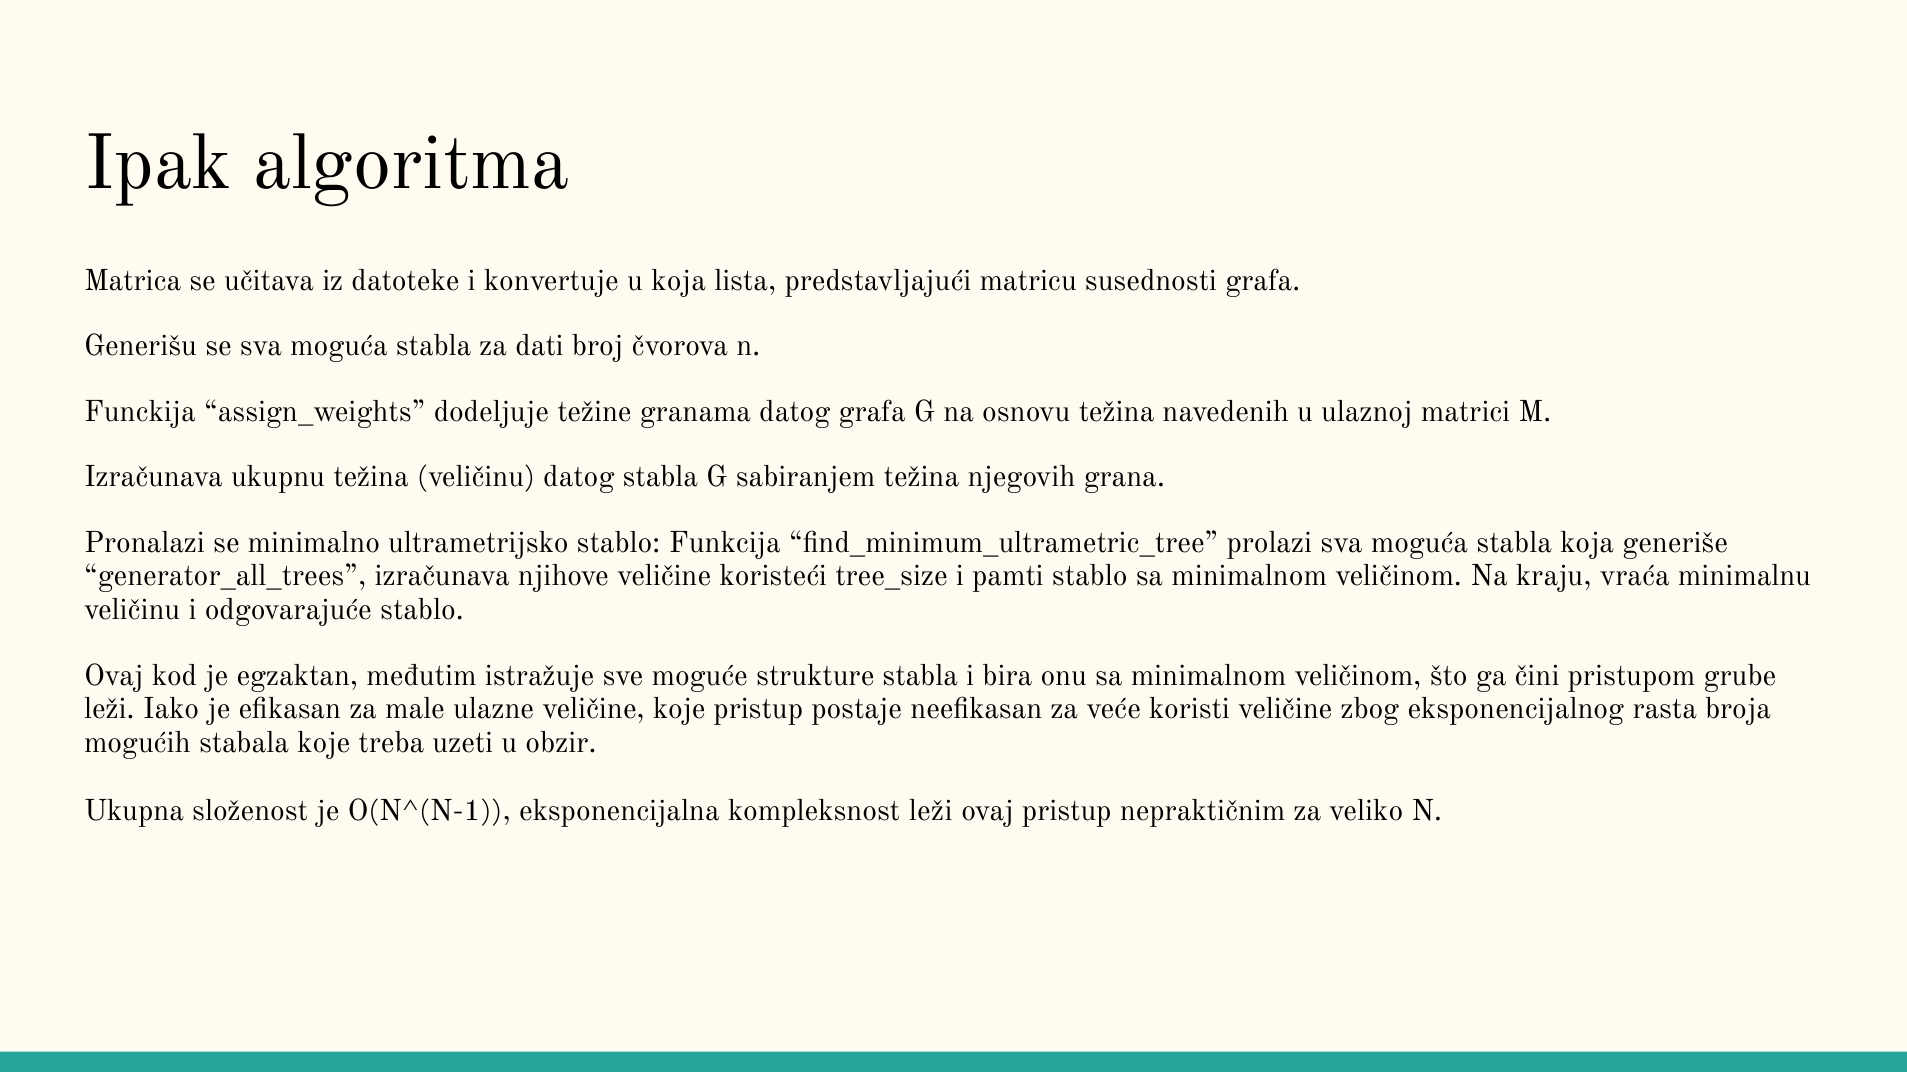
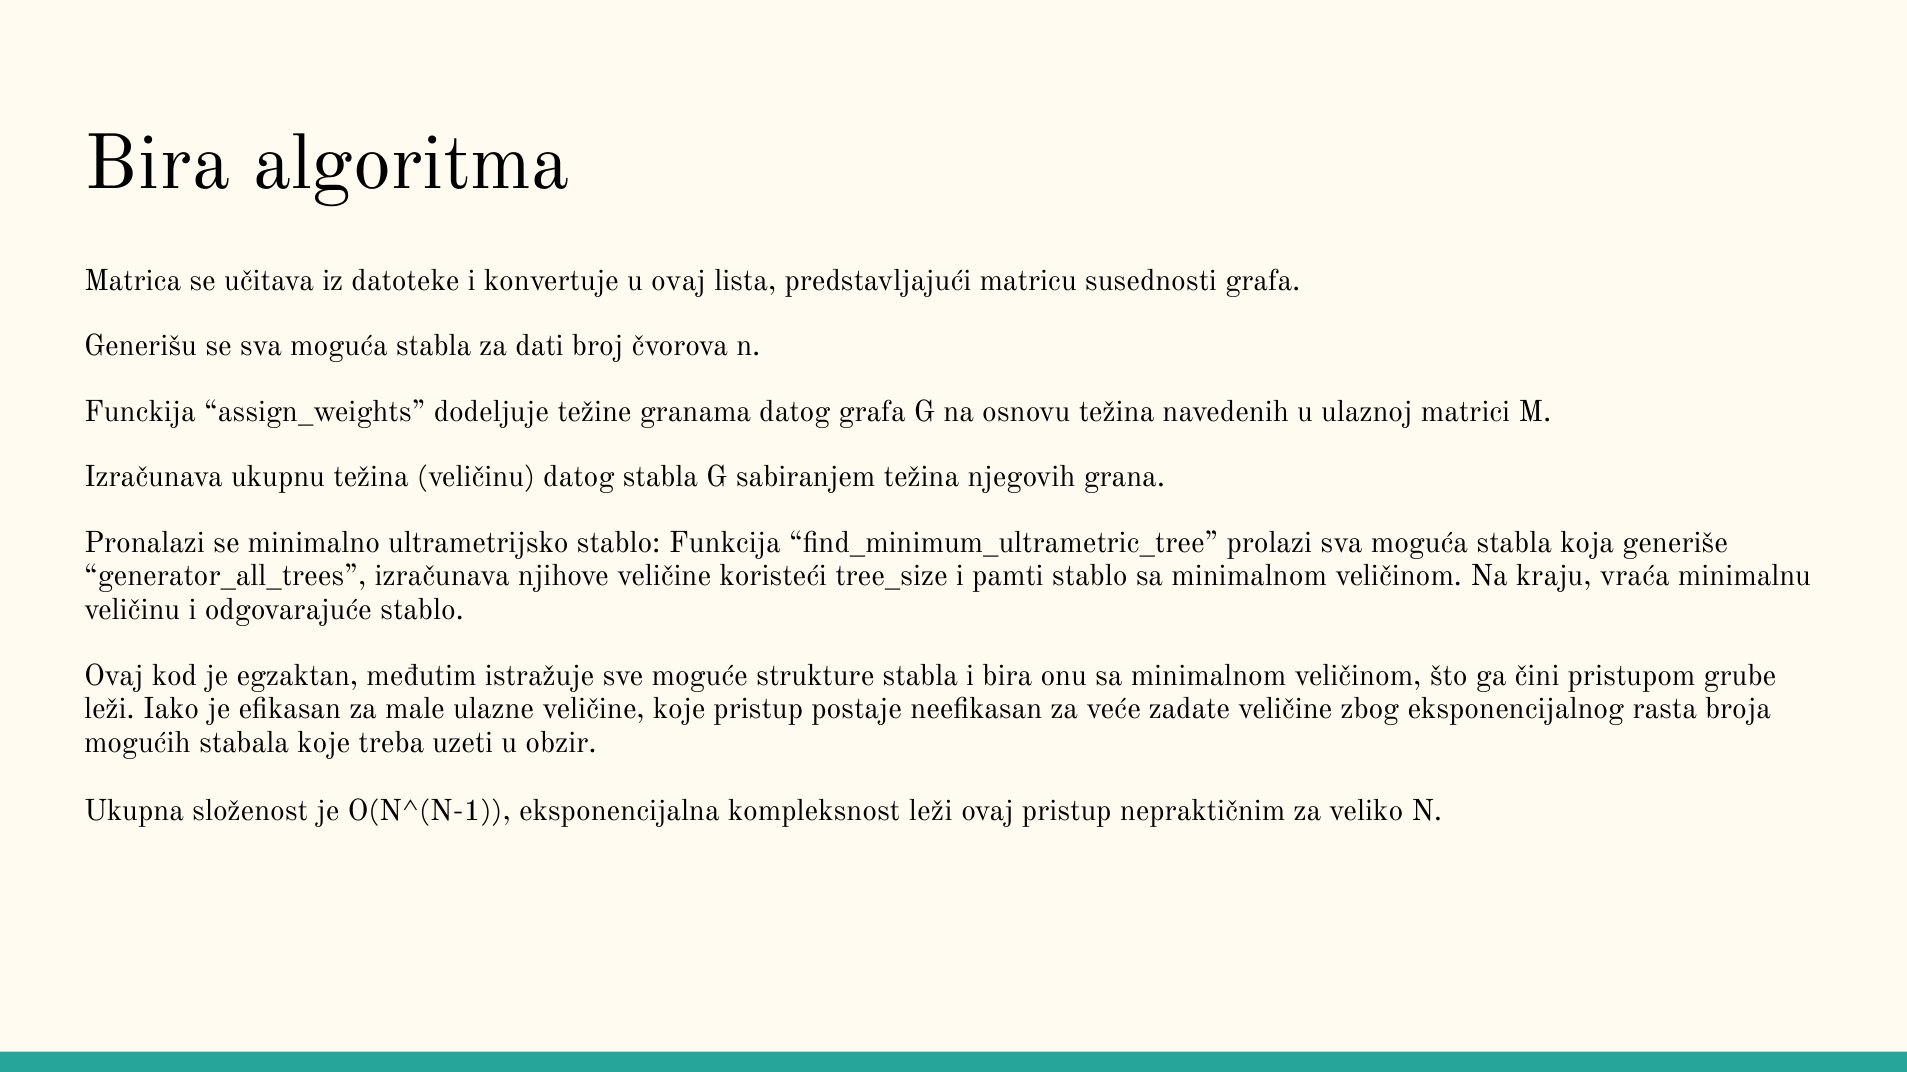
Ipak at (158, 163): Ipak -> Bira
u koja: koja -> ovaj
koristi: koristi -> zadate
